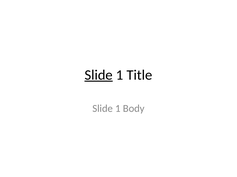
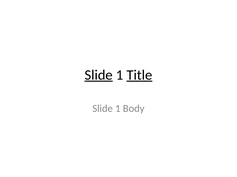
Title underline: none -> present
